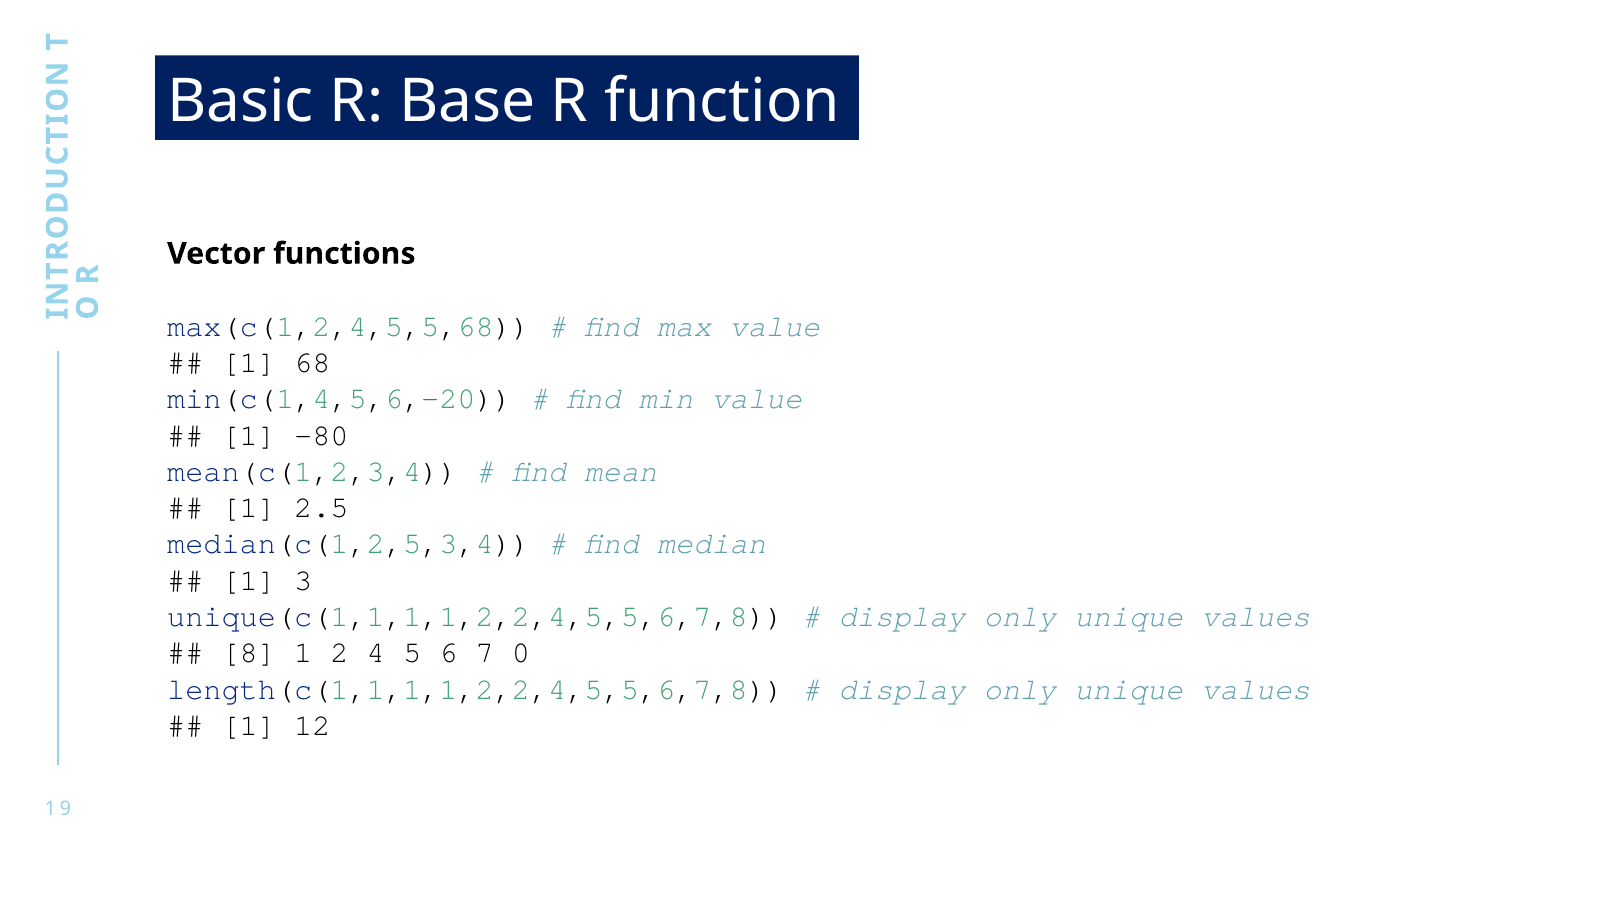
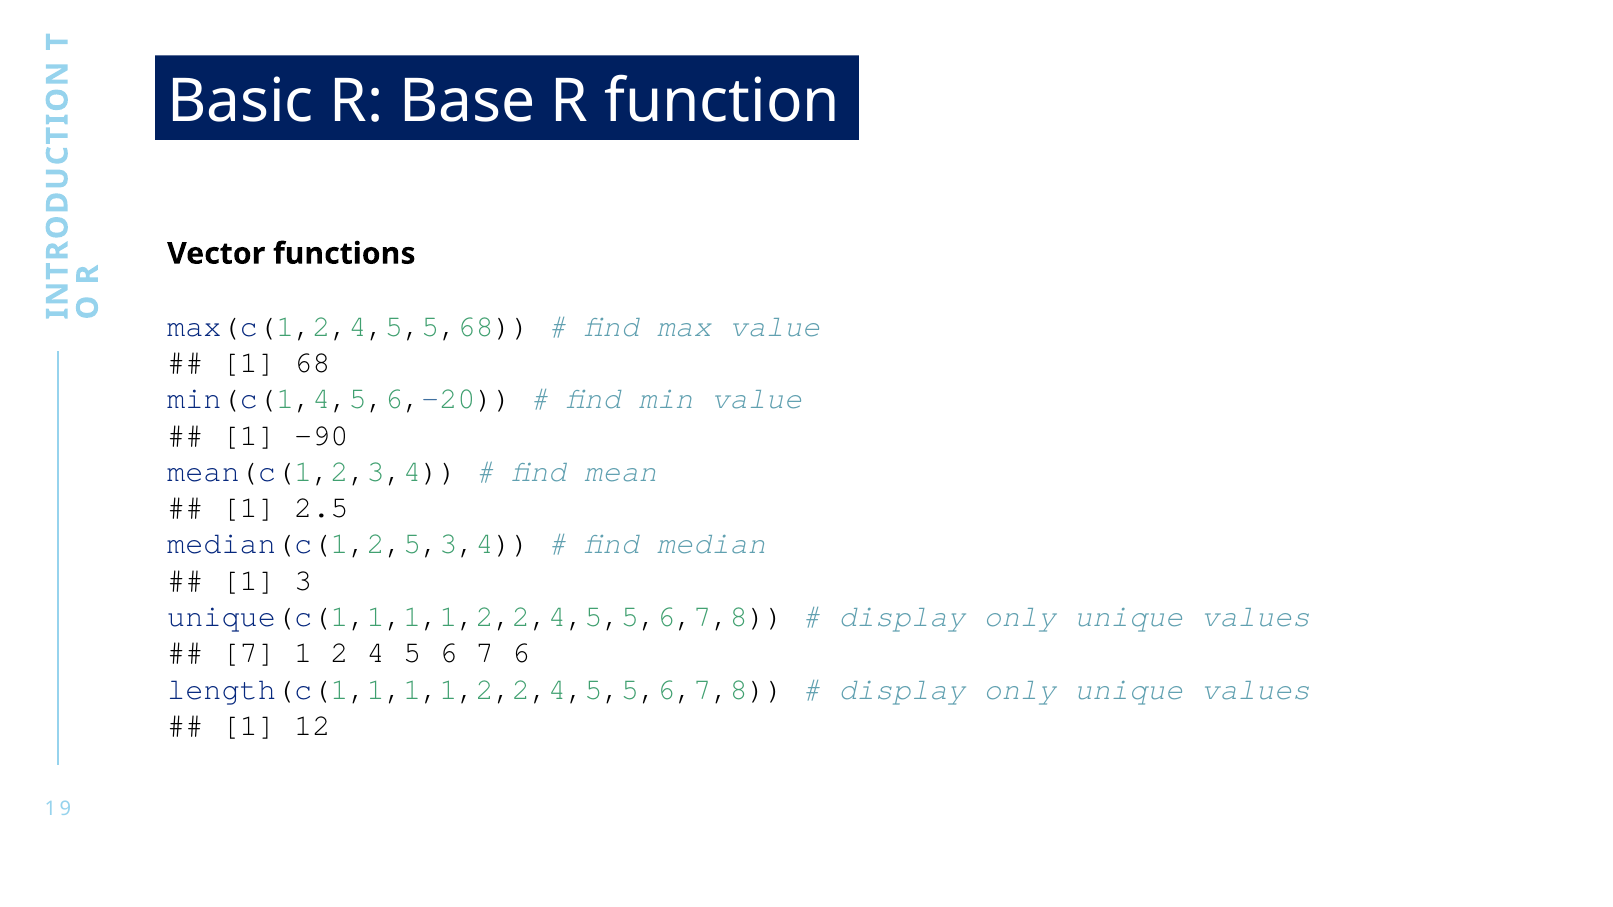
-80: -80 -> -90
8 at (249, 653): 8 -> 7
7 0: 0 -> 6
